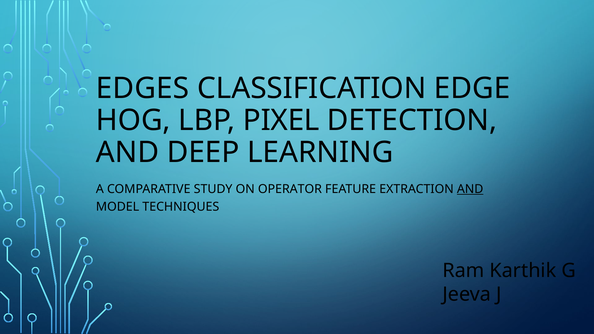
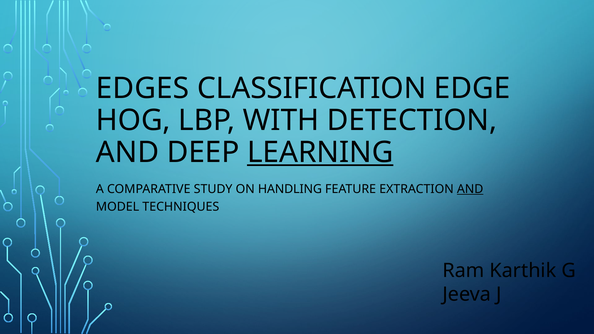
PIXEL: PIXEL -> WITH
LEARNING underline: none -> present
OPERATOR: OPERATOR -> HANDLING
